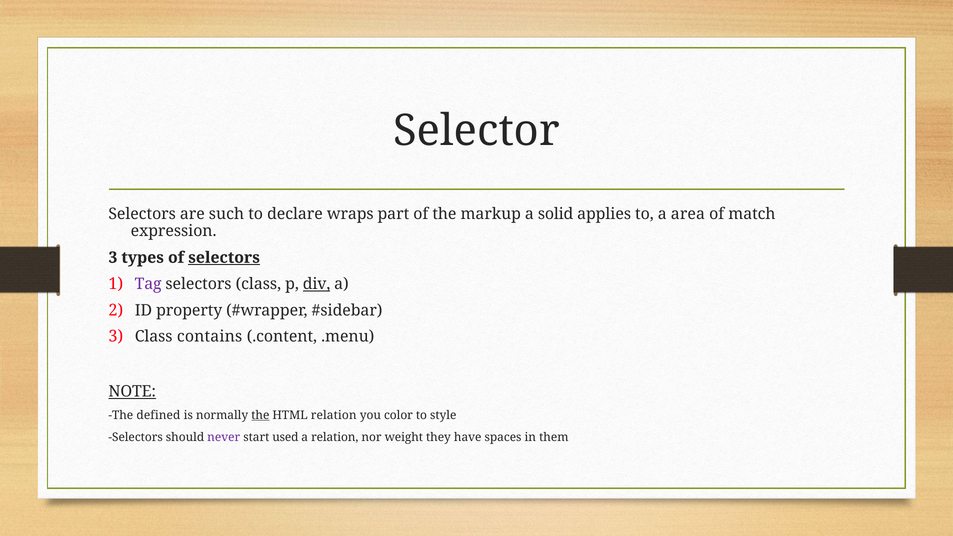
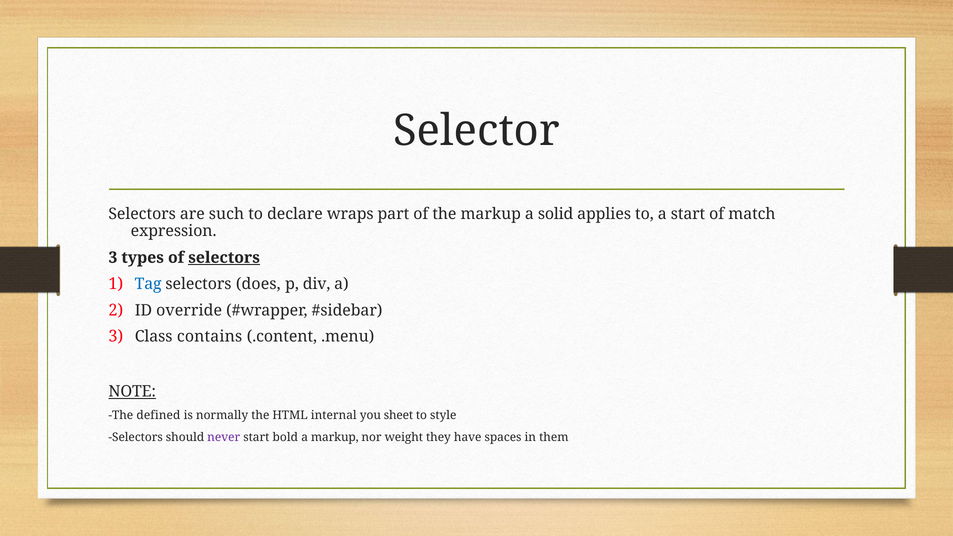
a area: area -> start
Tag colour: purple -> blue
selectors class: class -> does
div underline: present -> none
property: property -> override
the at (260, 415) underline: present -> none
HTML relation: relation -> internal
color: color -> sheet
used: used -> bold
a relation: relation -> markup
